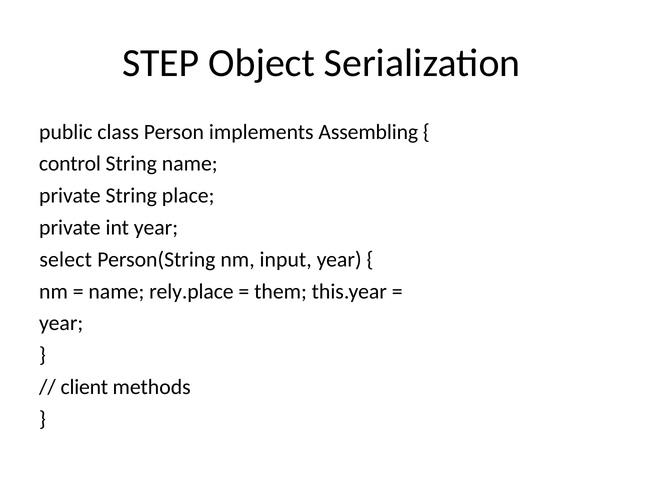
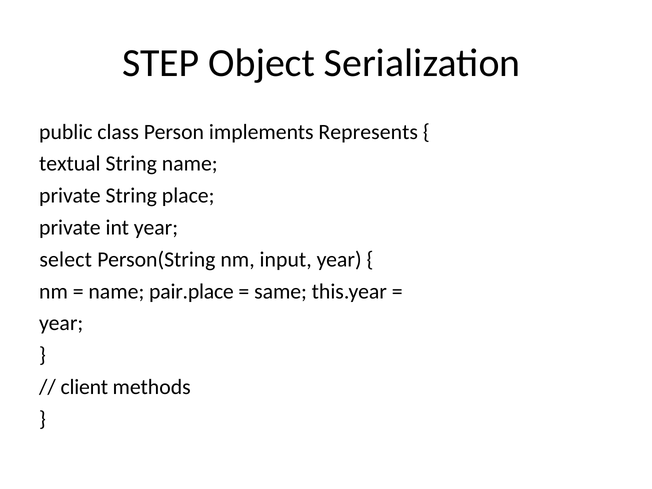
Assembling: Assembling -> Represents
control: control -> textual
rely.place: rely.place -> pair.place
them: them -> same
